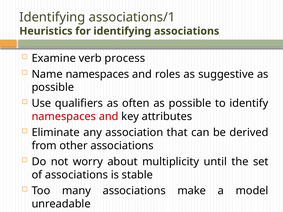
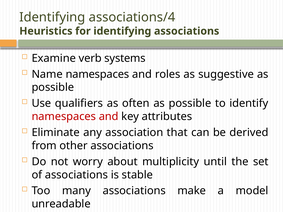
associations/1: associations/1 -> associations/4
process: process -> systems
